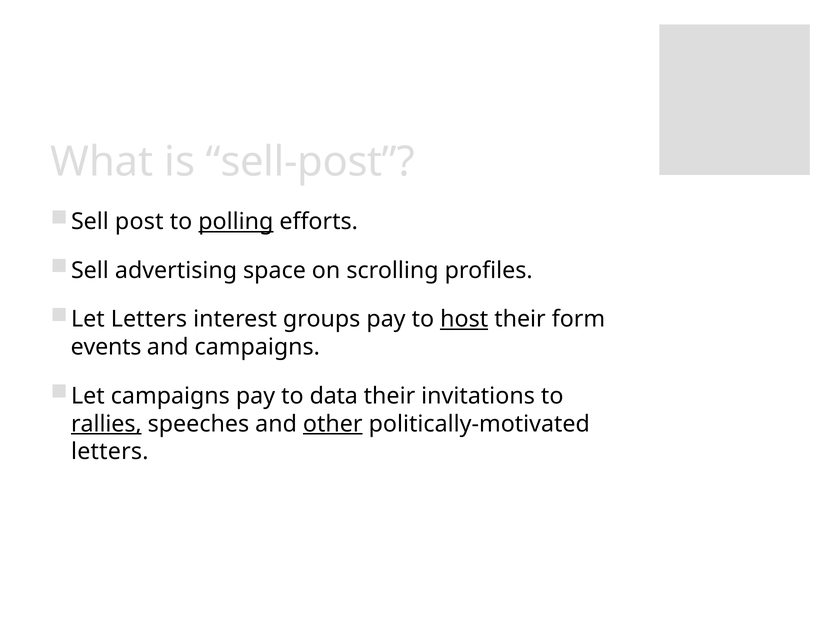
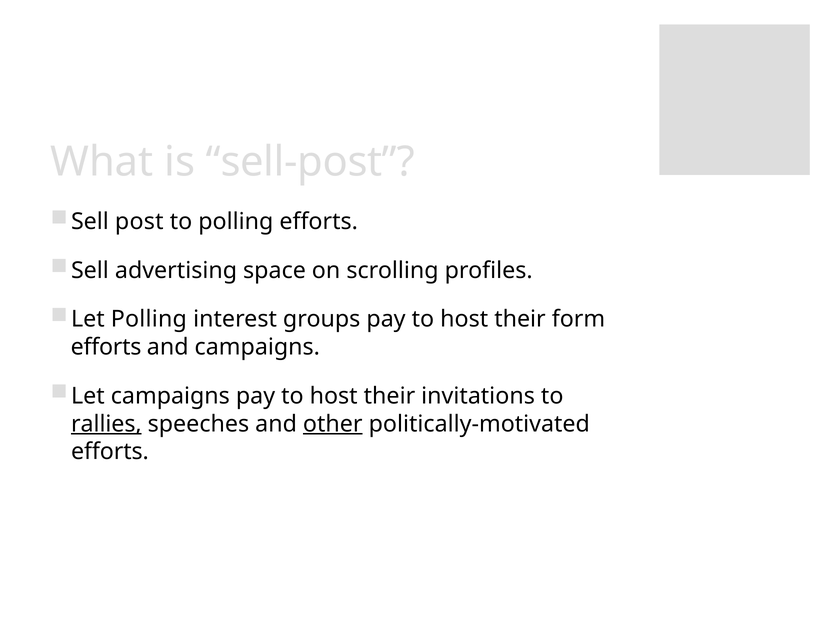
polling at (236, 222) underline: present -> none
Let Letters: Letters -> Polling
host at (464, 319) underline: present -> none
events at (106, 347): events -> efforts
campaigns pay to data: data -> host
letters at (110, 452): letters -> efforts
